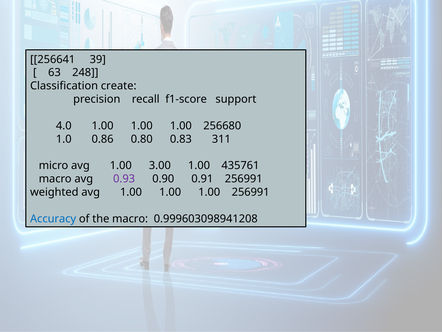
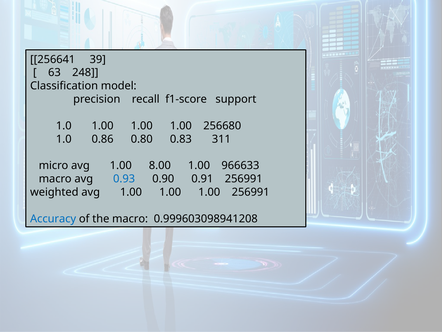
create: create -> model
4.0 at (64, 126): 4.0 -> 1.0
3.00: 3.00 -> 8.00
435761: 435761 -> 966633
0.93 colour: purple -> blue
